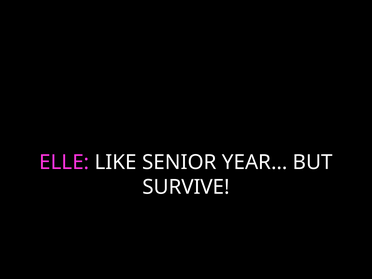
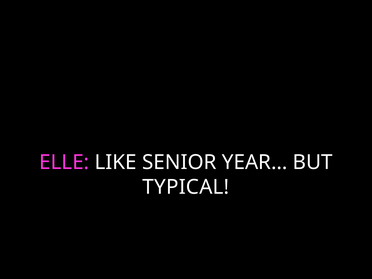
SURVIVE: SURVIVE -> TYPICAL
